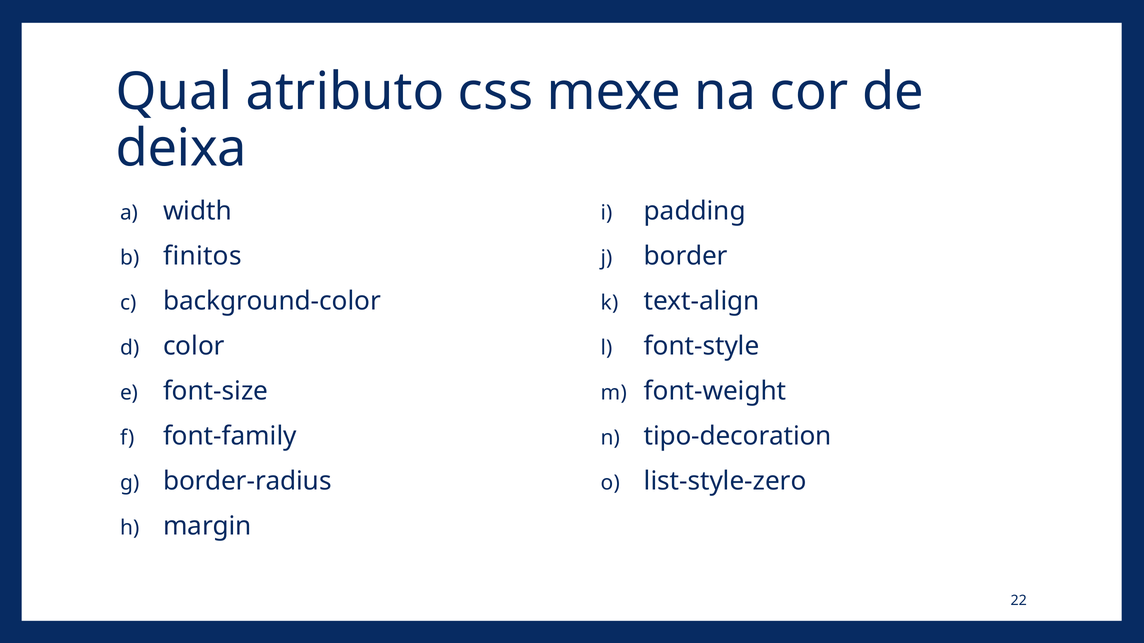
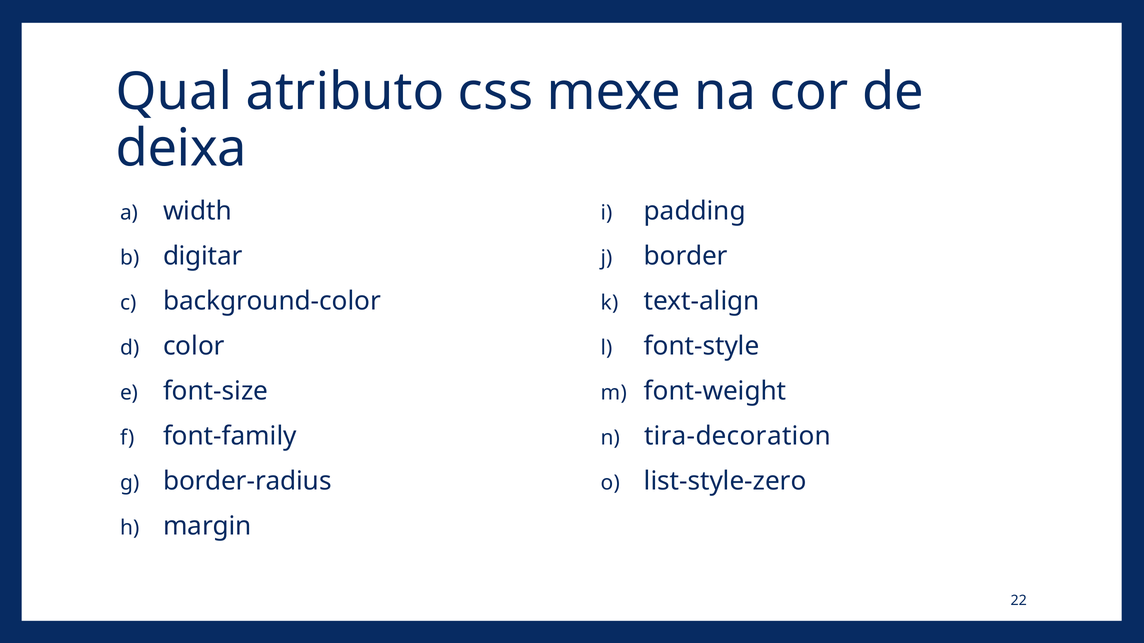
finitos: finitos -> digitar
tipo-decoration: tipo-decoration -> tira-decoration
